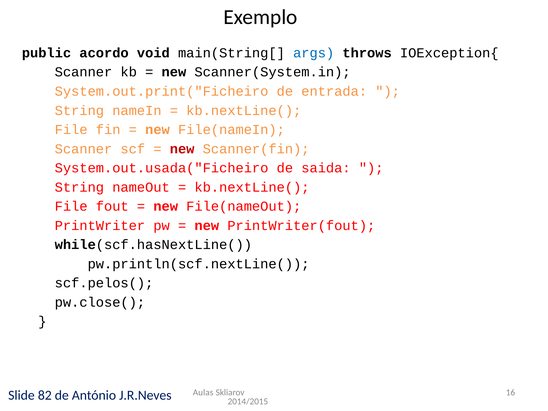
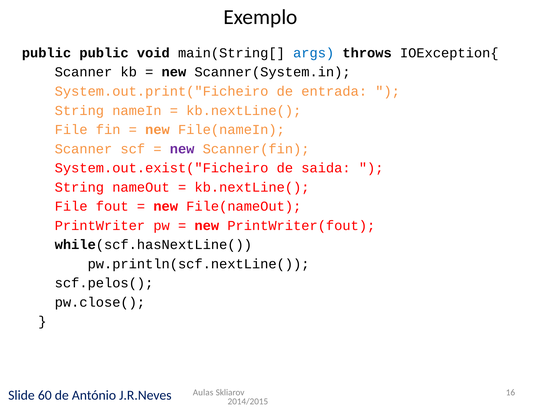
public acordo: acordo -> public
new at (182, 149) colour: red -> purple
System.out.usada("Ficheiro: System.out.usada("Ficheiro -> System.out.exist("Ficheiro
82: 82 -> 60
